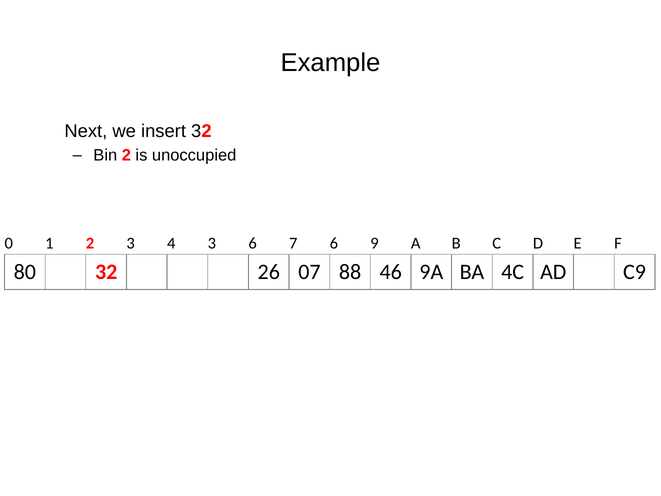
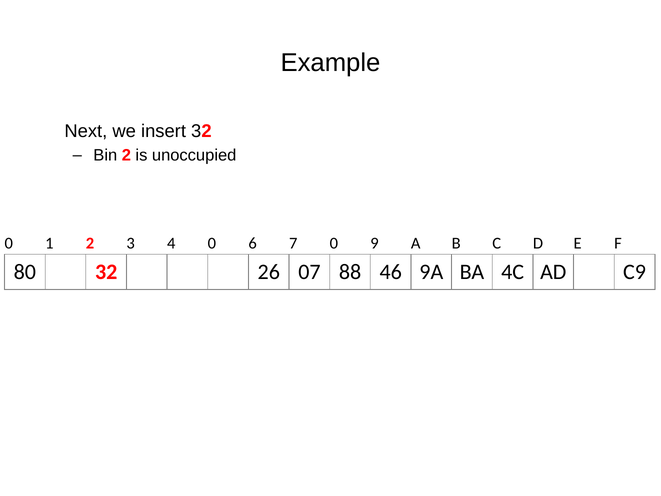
4 3: 3 -> 0
7 6: 6 -> 0
